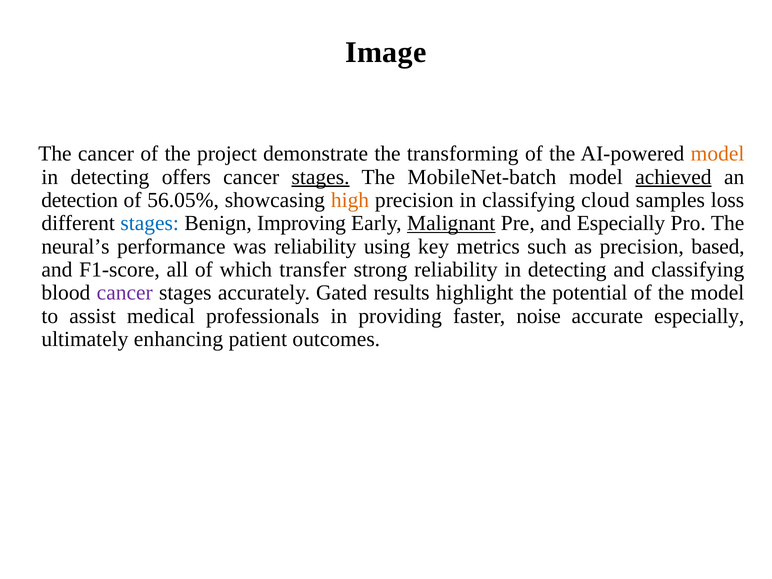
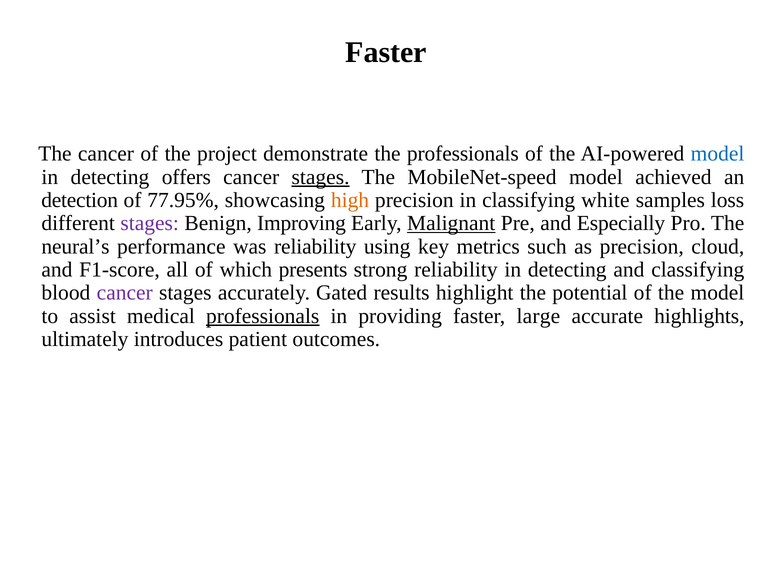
Image at (386, 52): Image -> Faster
the transforming: transforming -> professionals
model at (718, 154) colour: orange -> blue
MobileNet-batch: MobileNet-batch -> MobileNet-speed
achieved underline: present -> none
56.05%: 56.05% -> 77.95%
cloud: cloud -> white
stages at (150, 223) colour: blue -> purple
based: based -> cloud
transfer: transfer -> presents
professionals at (263, 316) underline: none -> present
noise: noise -> large
accurate especially: especially -> highlights
enhancing: enhancing -> introduces
